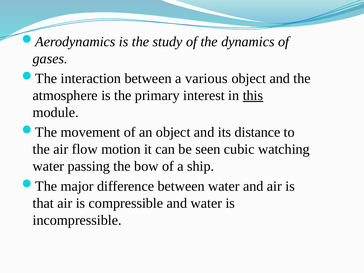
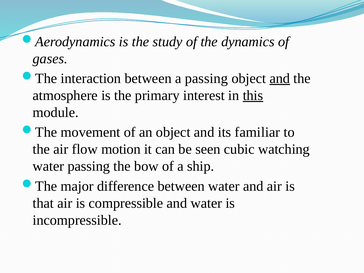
a various: various -> passing
and at (280, 78) underline: none -> present
distance: distance -> familiar
